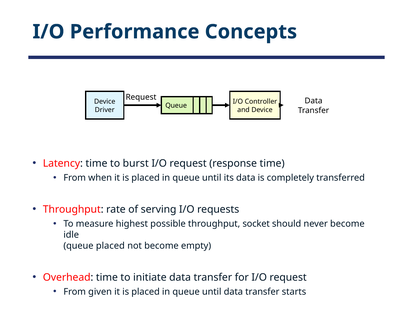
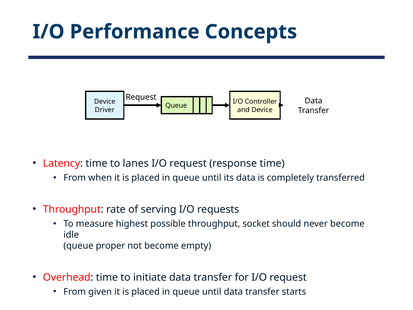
burst: burst -> lanes
queue placed: placed -> proper
